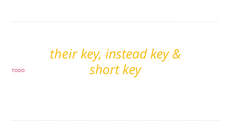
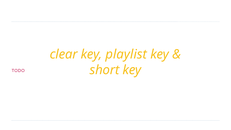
their: their -> clear
instead: instead -> playlist
